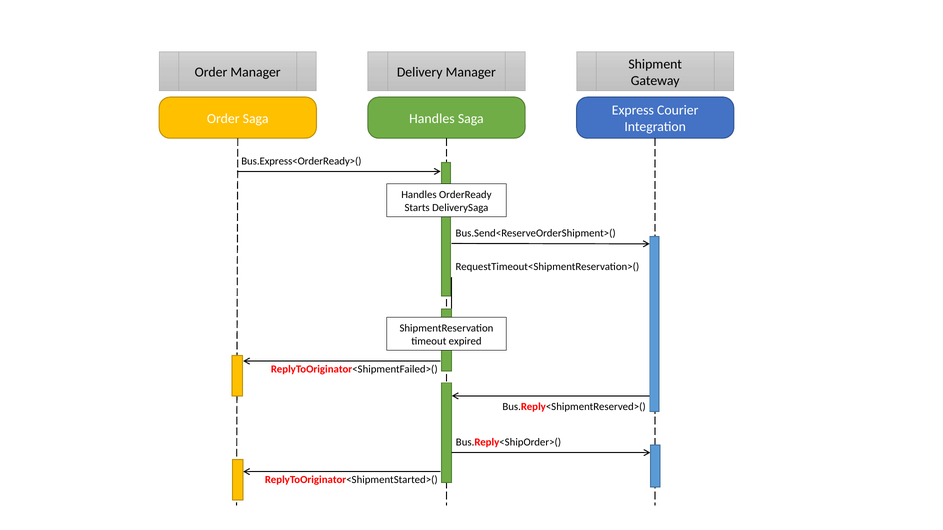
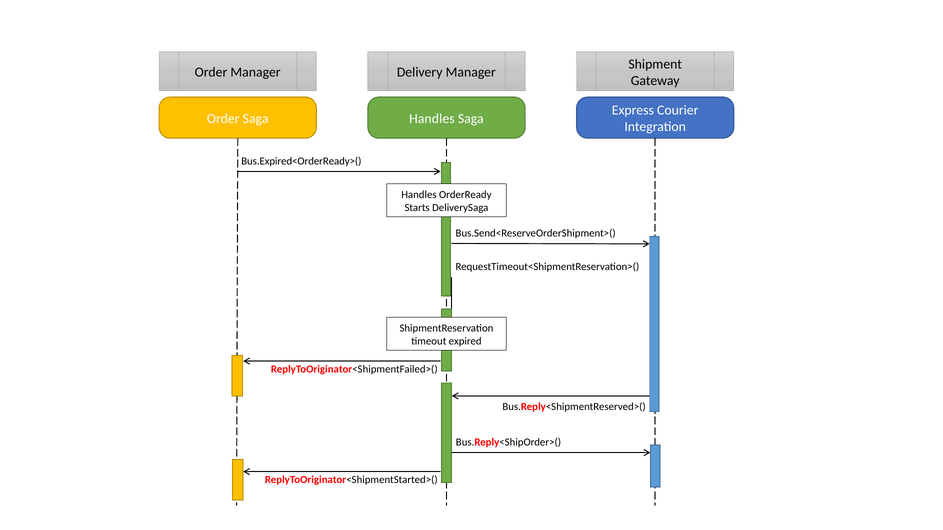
Bus.Express<OrderReady>(: Bus.Express<OrderReady>( -> Bus.Expired<OrderReady>(
